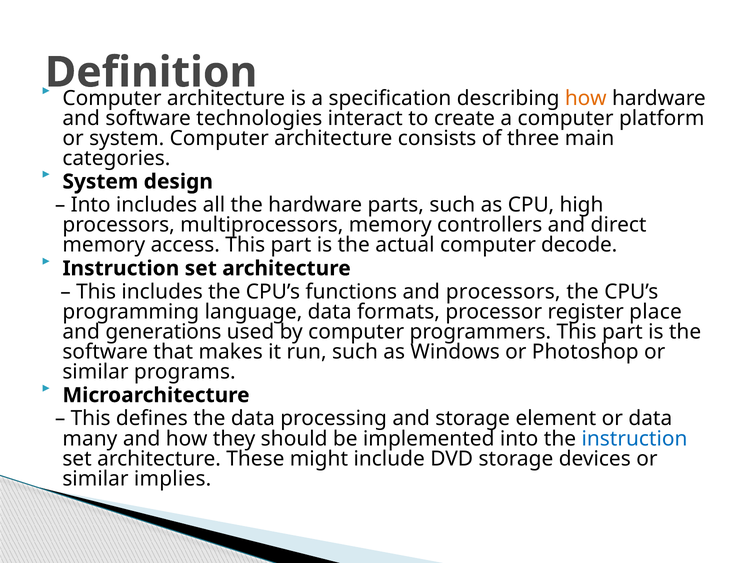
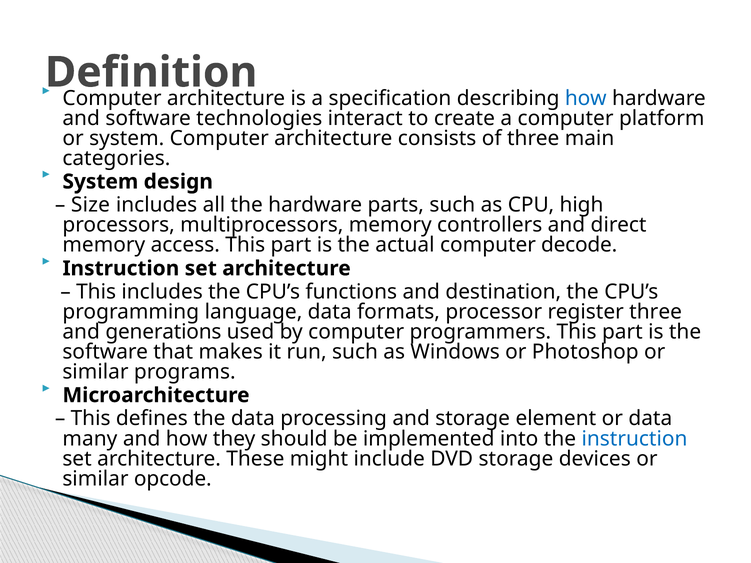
how at (586, 98) colour: orange -> blue
Into at (91, 205): Into -> Size
and processors: processors -> destination
register place: place -> three
implies: implies -> opcode
